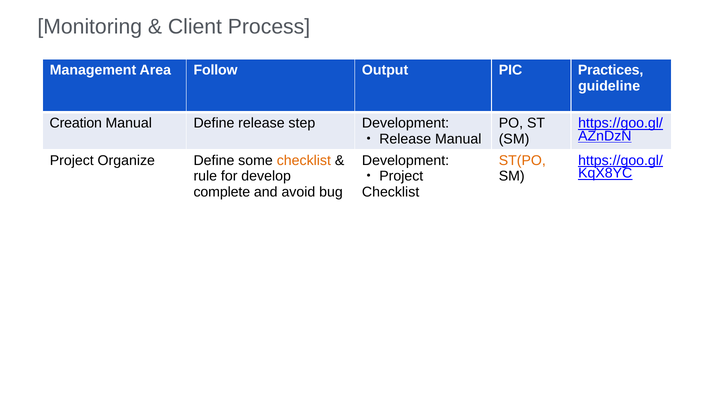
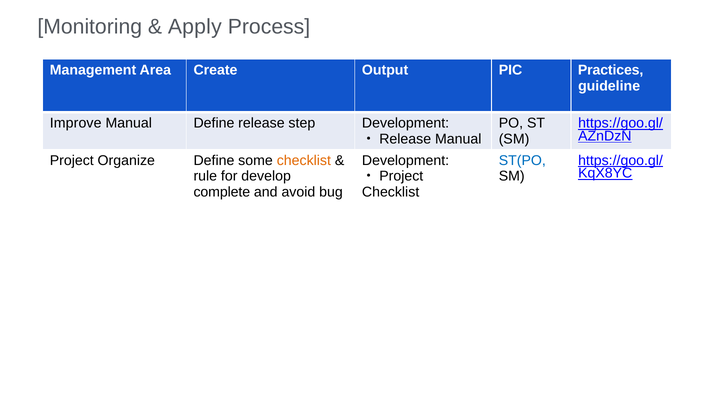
Client: Client -> Apply
Follow: Follow -> Create
Creation: Creation -> Improve
ST(PO colour: orange -> blue
